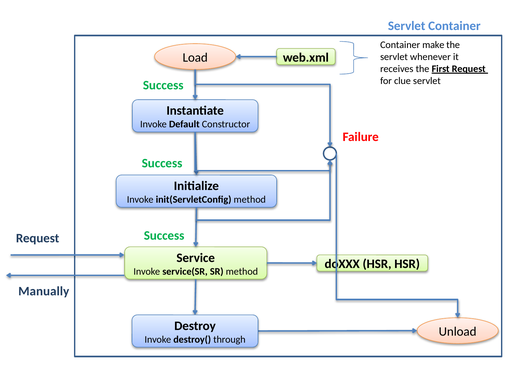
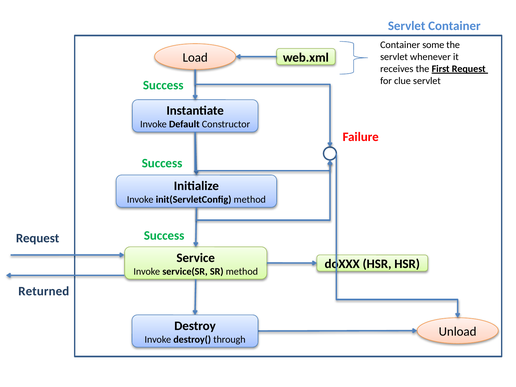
make: make -> some
Manually: Manually -> Returned
